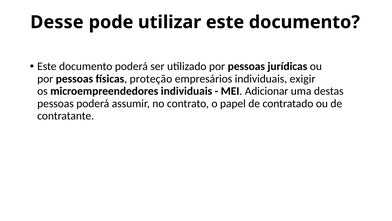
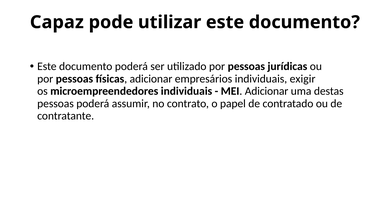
Desse: Desse -> Capaz
físicas proteção: proteção -> adicionar
